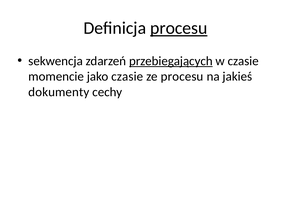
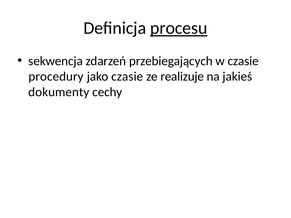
przebiegających underline: present -> none
momencie: momencie -> procedury
ze procesu: procesu -> realizuje
